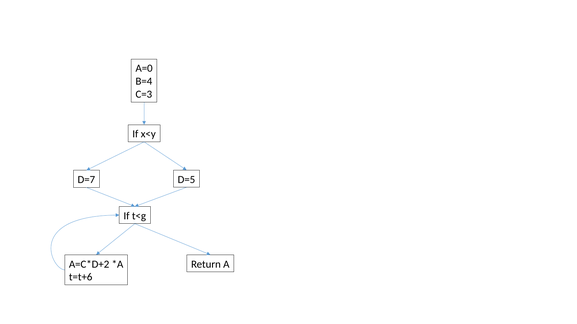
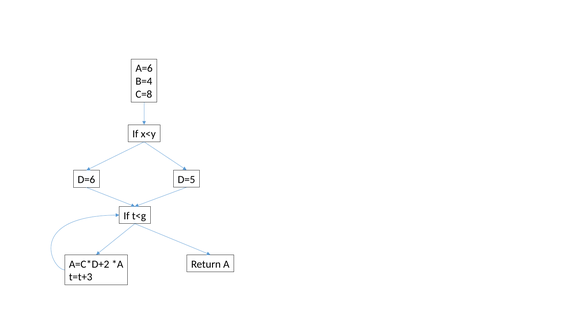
A=0: A=0 -> A=6
C=3: C=3 -> C=8
D=7: D=7 -> D=6
t=t+6: t=t+6 -> t=t+3
